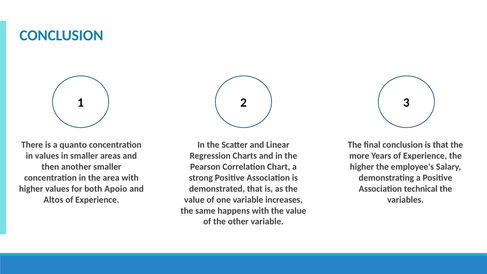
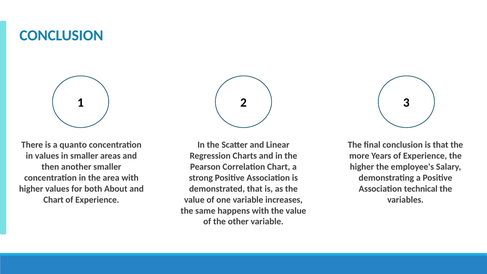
Apoio: Apoio -> About
Altos at (53, 200): Altos -> Chart
